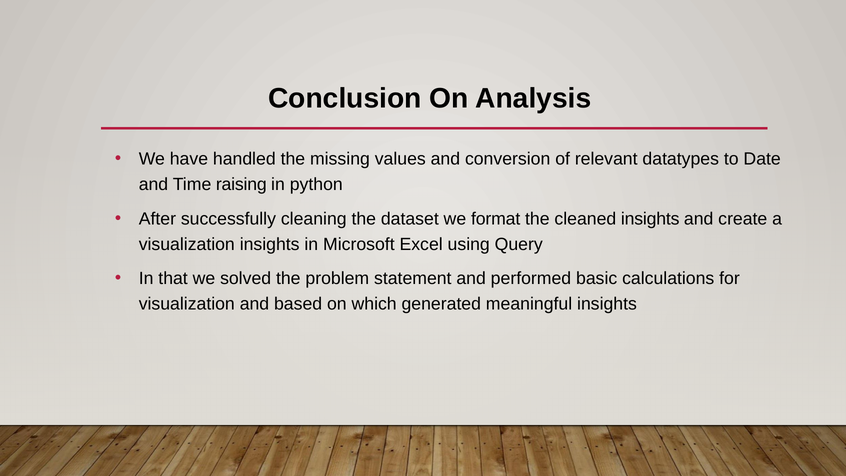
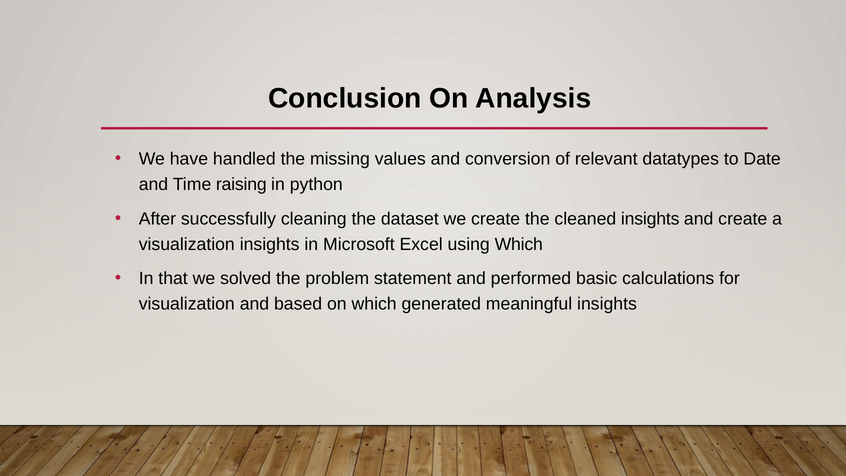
we format: format -> create
using Query: Query -> Which
